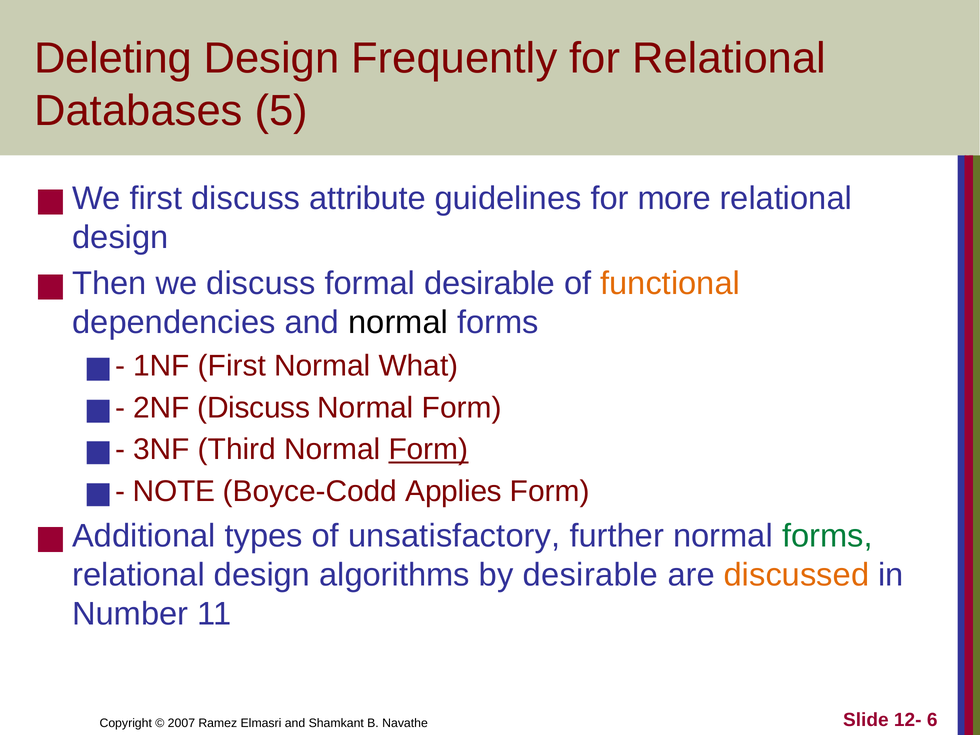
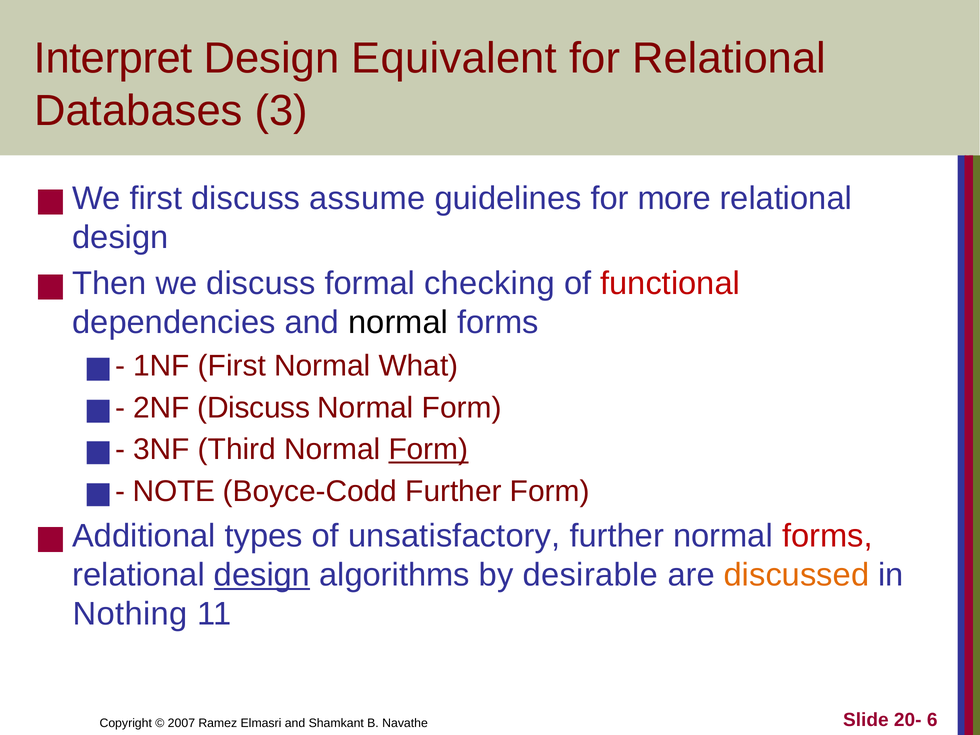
Deleting: Deleting -> Interpret
Frequently: Frequently -> Equivalent
5: 5 -> 3
attribute: attribute -> assume
formal desirable: desirable -> checking
functional colour: orange -> red
Boyce-Codd Applies: Applies -> Further
forms at (827, 536) colour: green -> red
design at (262, 575) underline: none -> present
Number: Number -> Nothing
12-: 12- -> 20-
